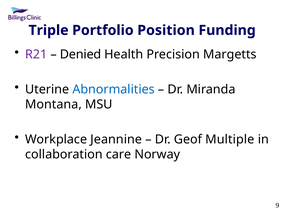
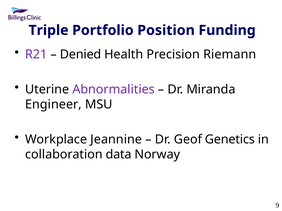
Margetts: Margetts -> Riemann
Abnormalities colour: blue -> purple
Montana: Montana -> Engineer
Multiple: Multiple -> Genetics
care: care -> data
